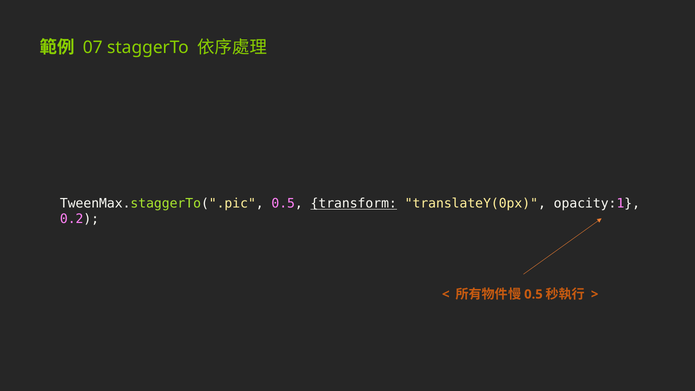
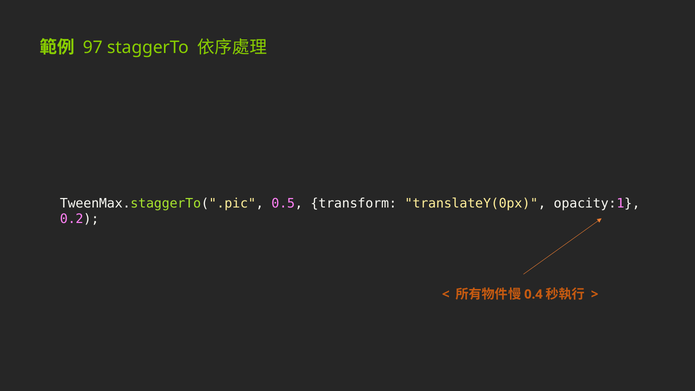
07: 07 -> 97
transform underline: present -> none
0.5 at (533, 294): 0.5 -> 0.4
